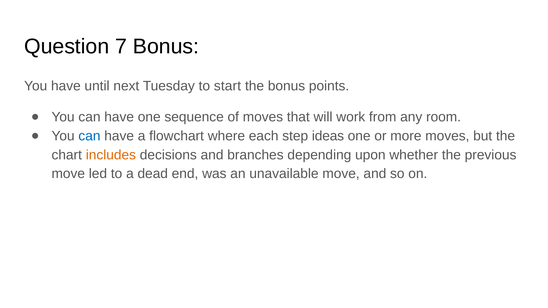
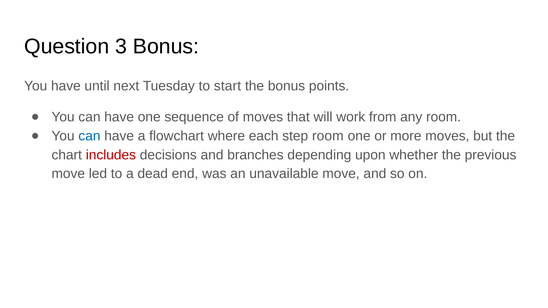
7: 7 -> 3
step ideas: ideas -> room
includes colour: orange -> red
